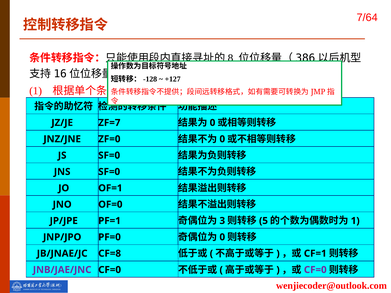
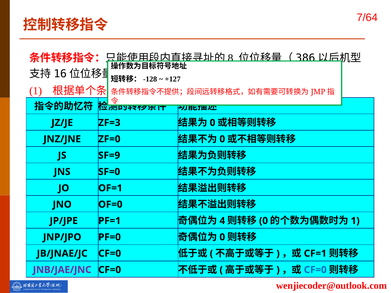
ZF=7: ZF=7 -> ZF=3
JS SF=0: SF=0 -> SF=9
3: 3 -> 4
5 at (263, 221): 5 -> 0
JB/JNAE/JC CF=8: CF=8 -> CF=0
CF=0 at (315, 270) colour: purple -> blue
